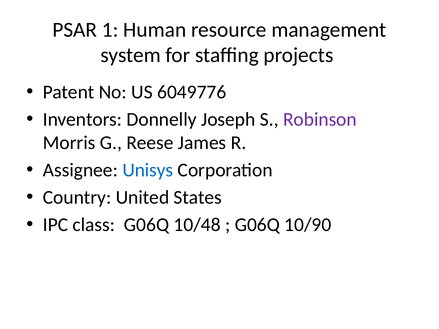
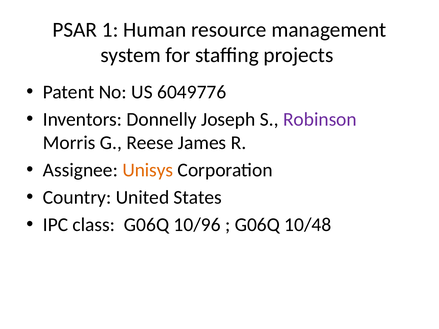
Unisys colour: blue -> orange
10/48: 10/48 -> 10/96
10/90: 10/90 -> 10/48
